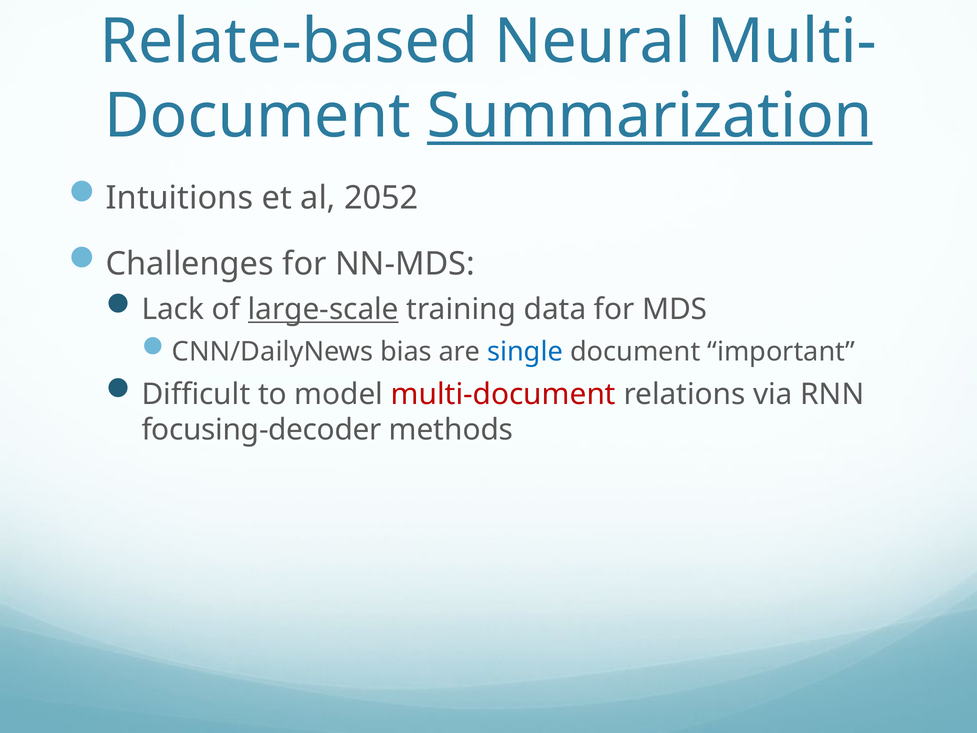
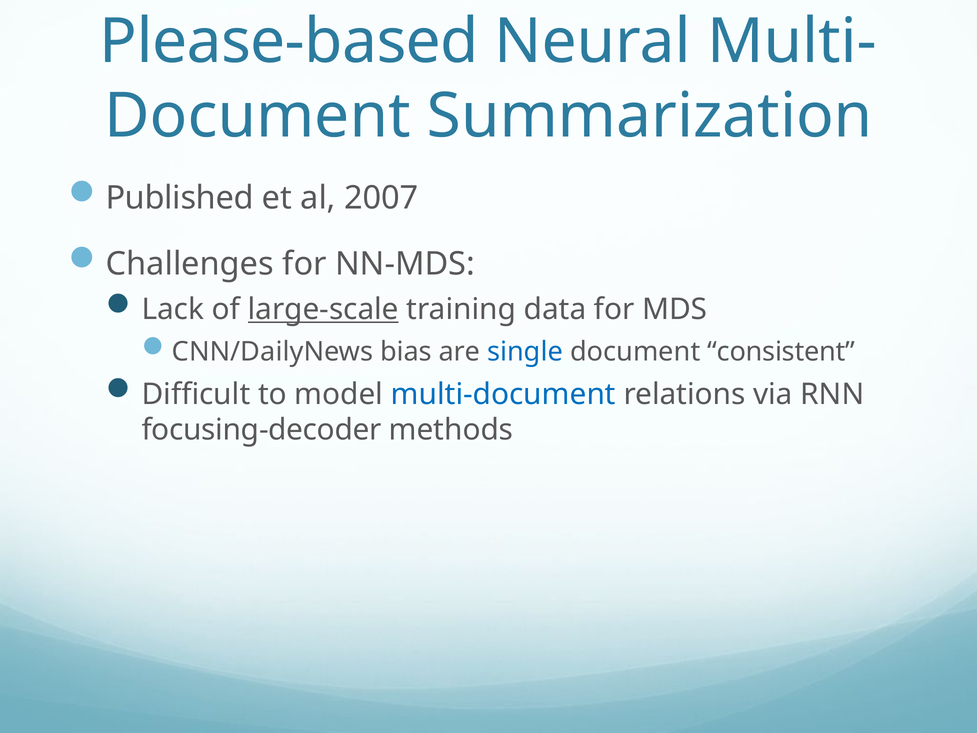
Relate-based: Relate-based -> Please-based
Summarization underline: present -> none
Intuitions: Intuitions -> Published
2052: 2052 -> 2007
important: important -> consistent
multi-document colour: red -> blue
